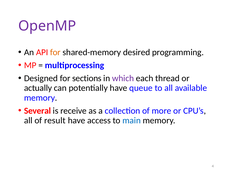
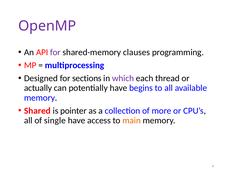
for at (55, 52) colour: orange -> purple
desired: desired -> clauses
queue: queue -> begins
Several: Several -> Shared
receive: receive -> pointer
result: result -> single
main colour: blue -> orange
